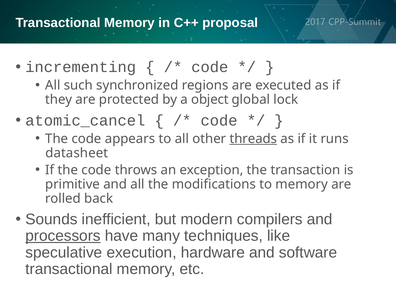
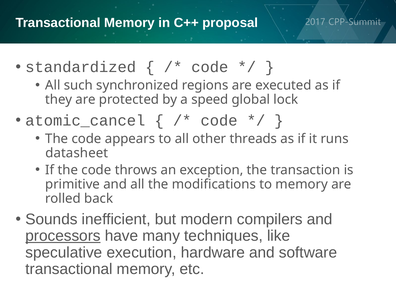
incrementing: incrementing -> standardized
object: object -> speed
threads underline: present -> none
